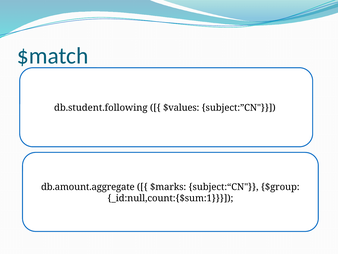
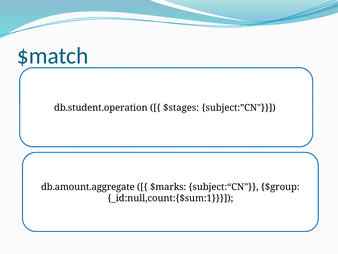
db.student.following: db.student.following -> db.student.operation
$values: $values -> $stages
